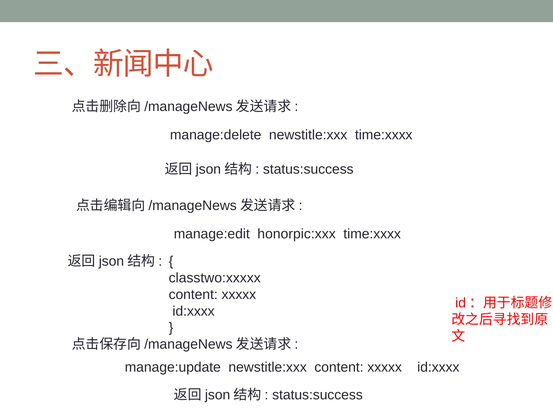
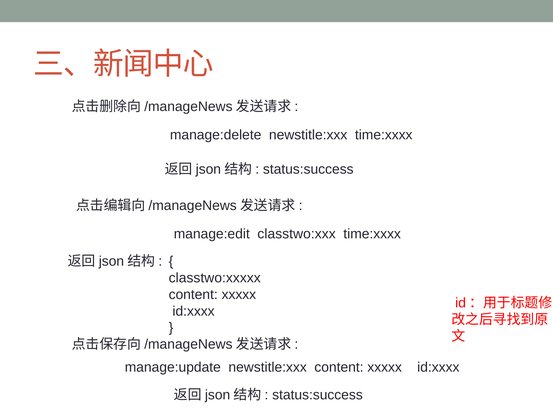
honorpic:xxx: honorpic:xxx -> classtwo:xxx
